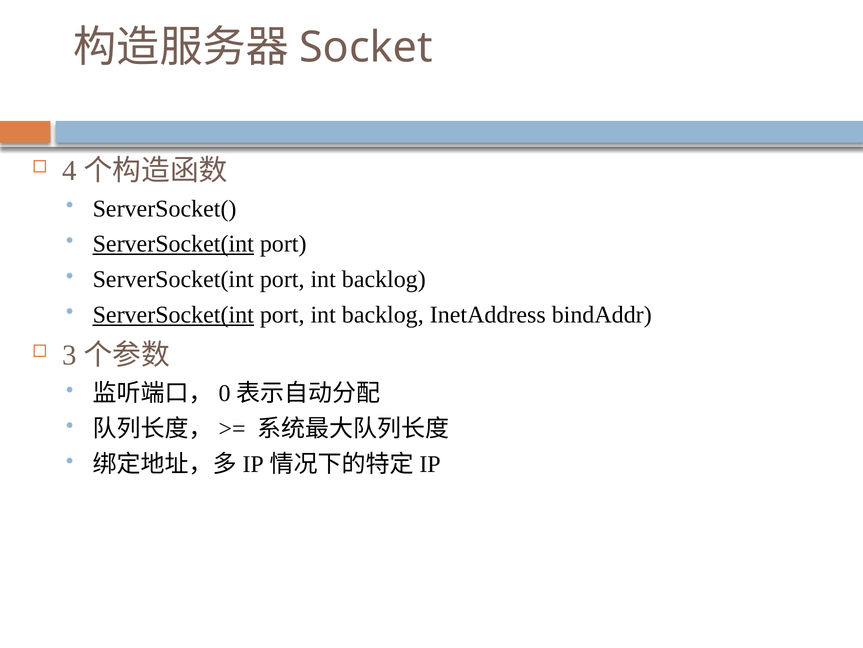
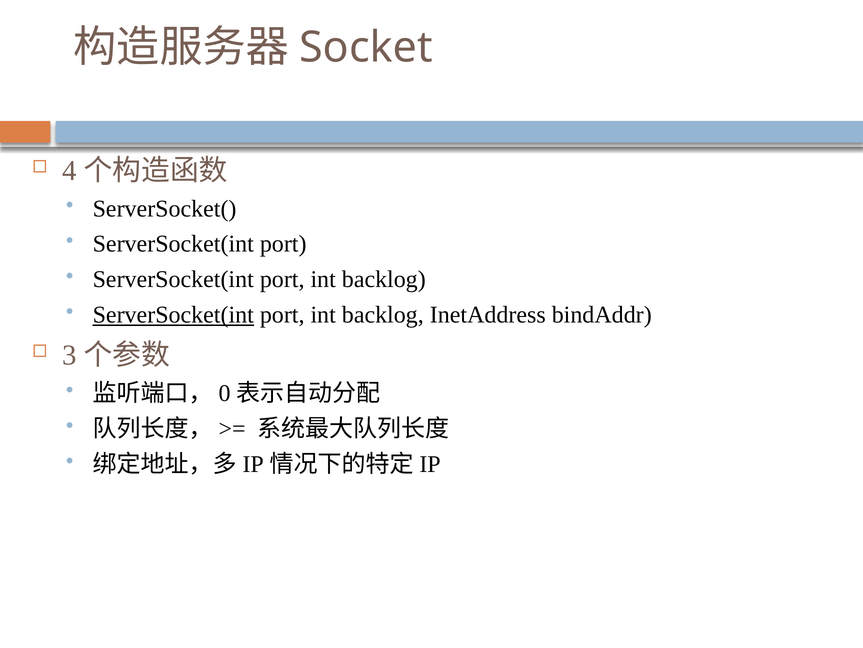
ServerSocket(int at (173, 244) underline: present -> none
